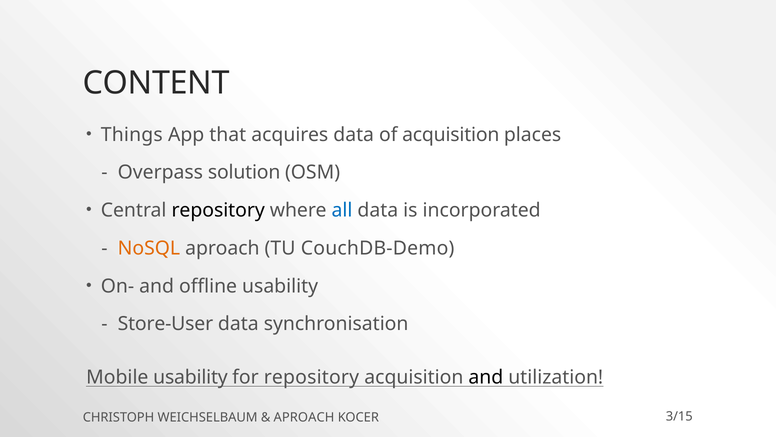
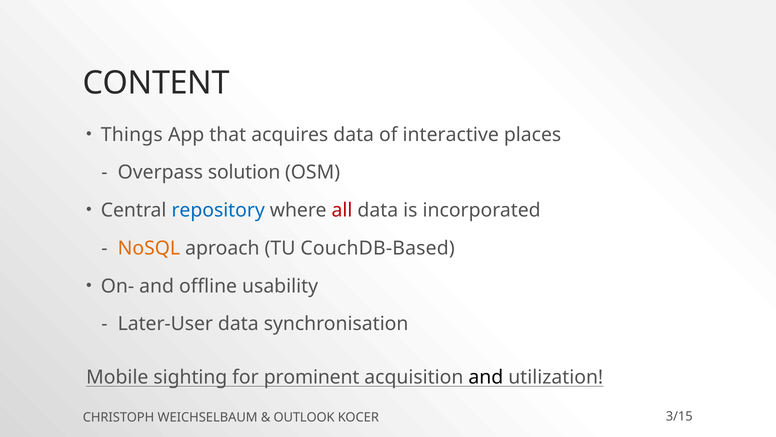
of acquisition: acquisition -> interactive
repository at (218, 210) colour: black -> blue
all colour: blue -> red
CouchDB-Demo: CouchDB-Demo -> CouchDB-Based
Store-User: Store-User -> Later-User
Mobile usability: usability -> sighting
for repository: repository -> prominent
APROACH at (304, 417): APROACH -> OUTLOOK
